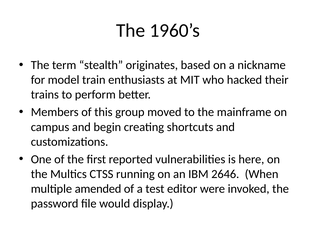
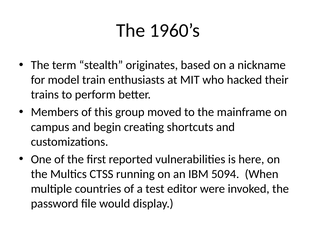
2646: 2646 -> 5094
amended: amended -> countries
